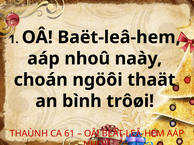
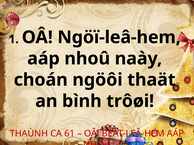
Baët-leâ-hem: Baët-leâ-hem -> Ngöï-leâ-hem
